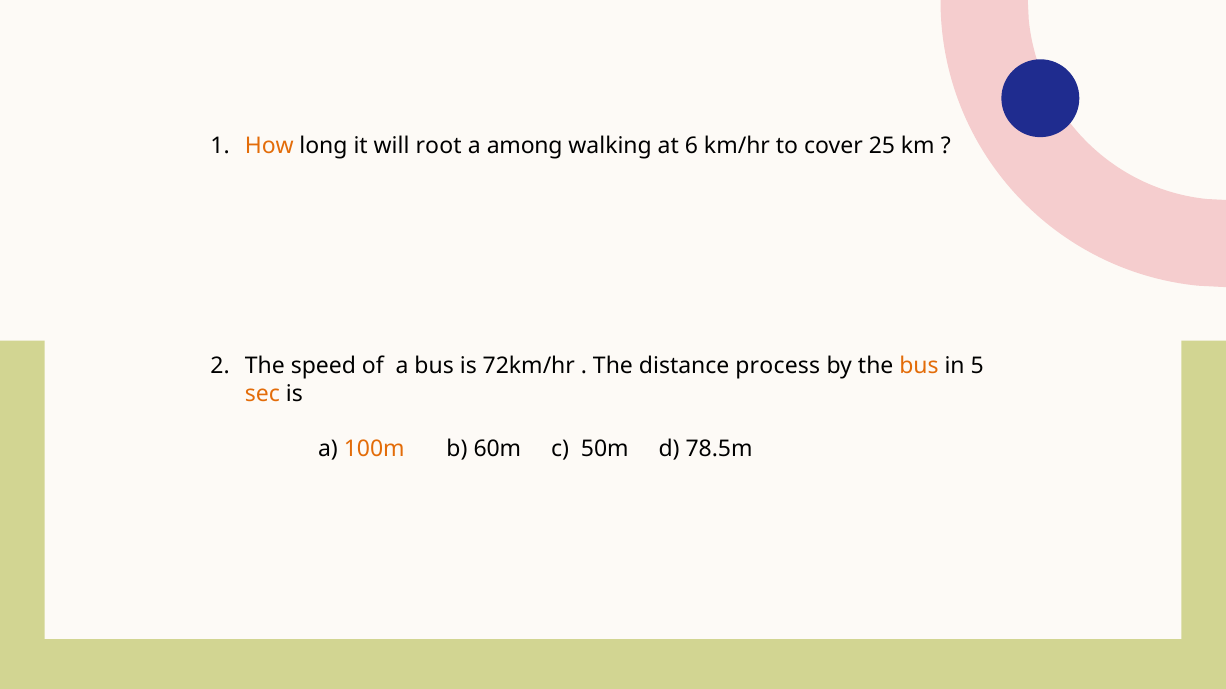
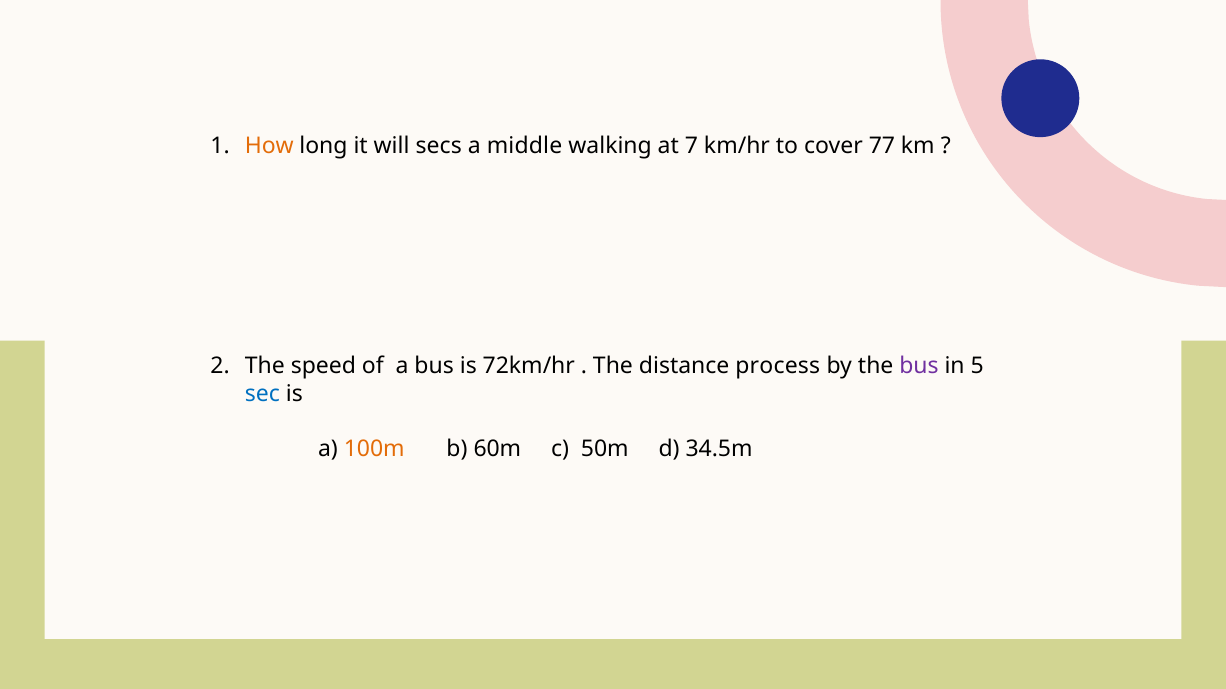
root: root -> secs
among: among -> middle
6: 6 -> 7
25: 25 -> 77
bus at (919, 366) colour: orange -> purple
sec colour: orange -> blue
78.5m: 78.5m -> 34.5m
